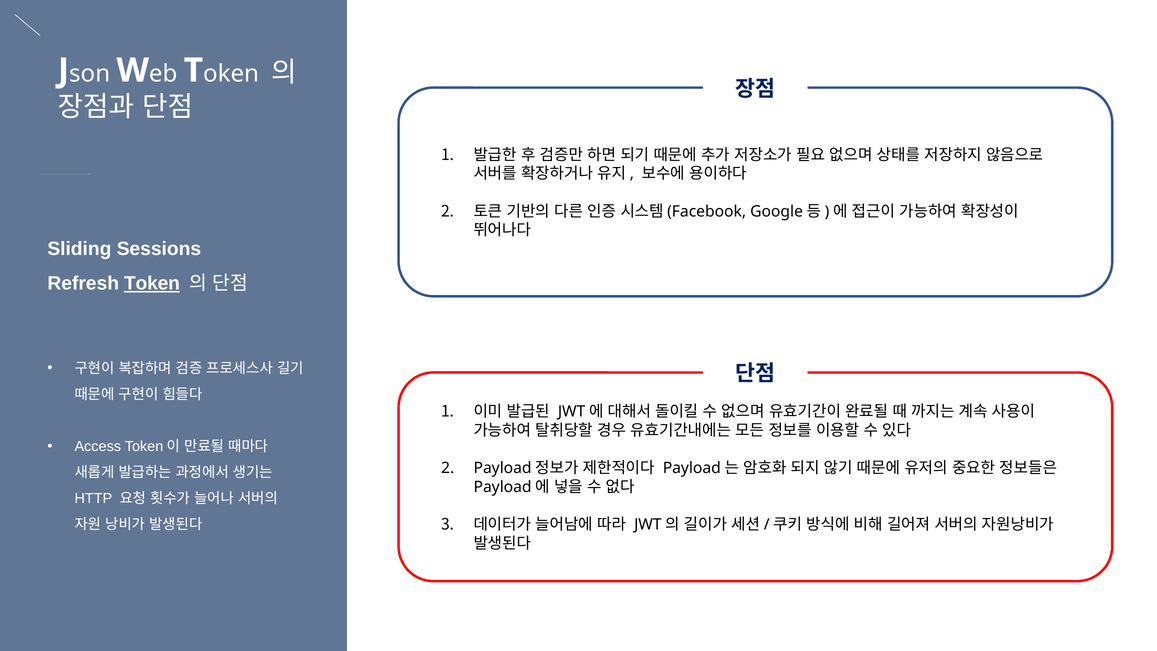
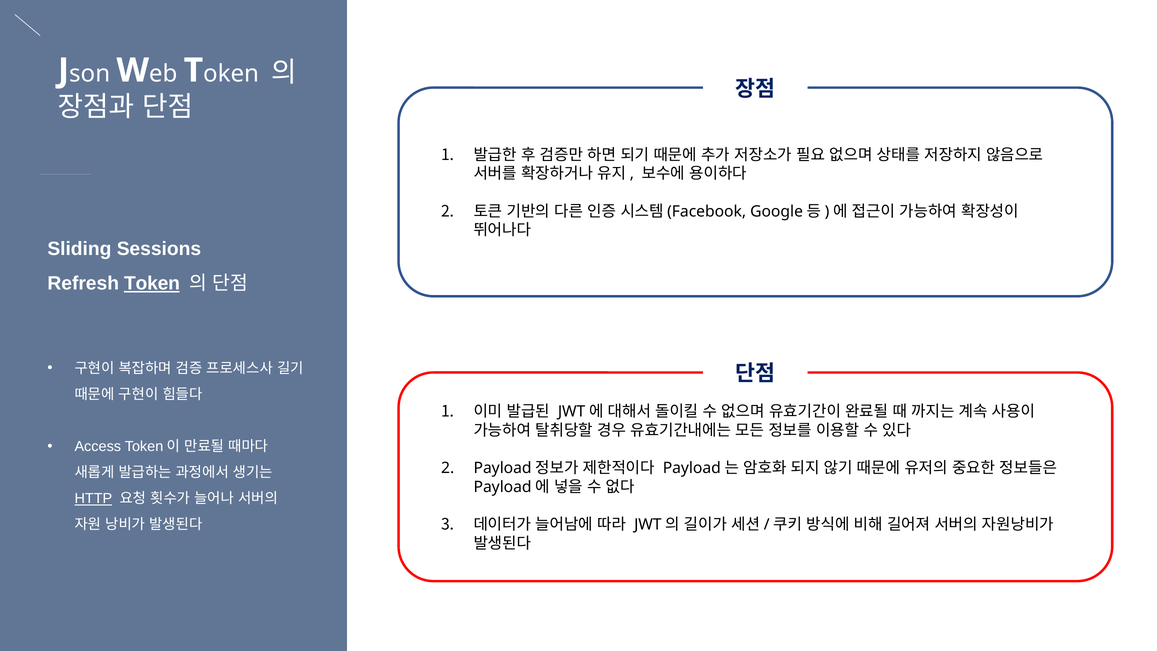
HTTP underline: none -> present
